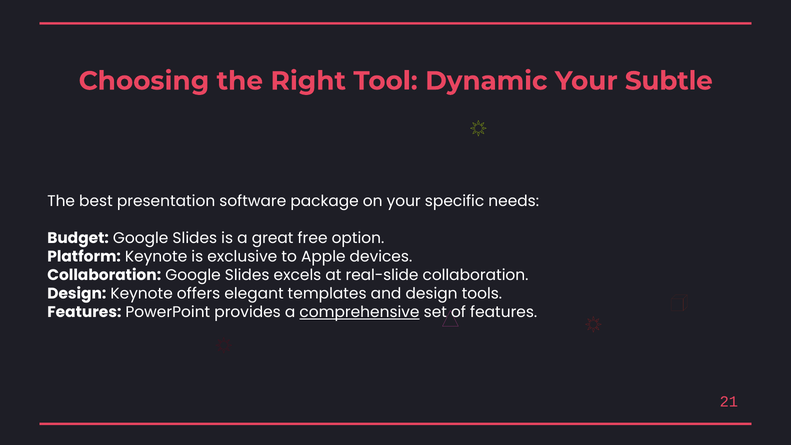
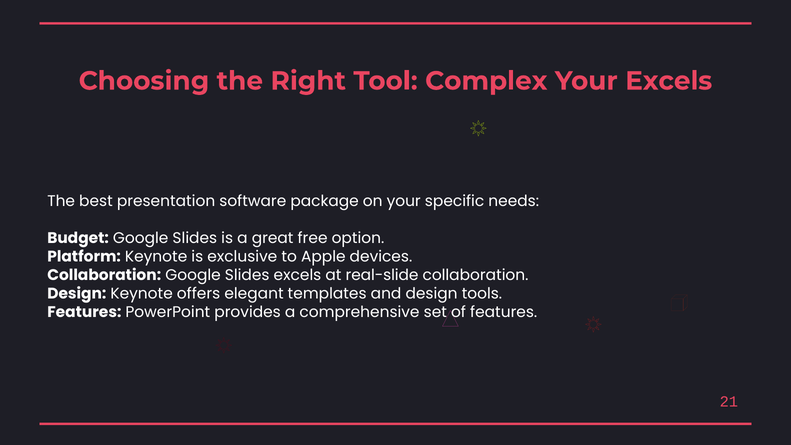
Dynamic: Dynamic -> Complex
Your Subtle: Subtle -> Excels
comprehensive underline: present -> none
